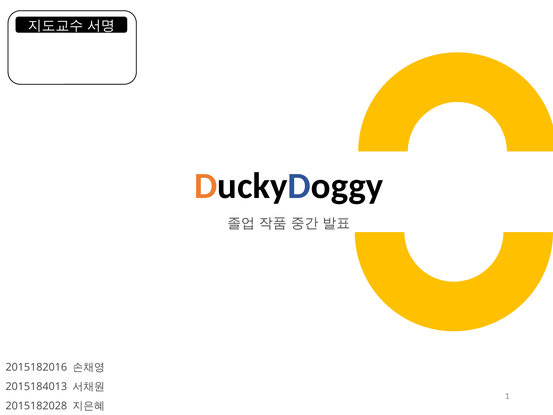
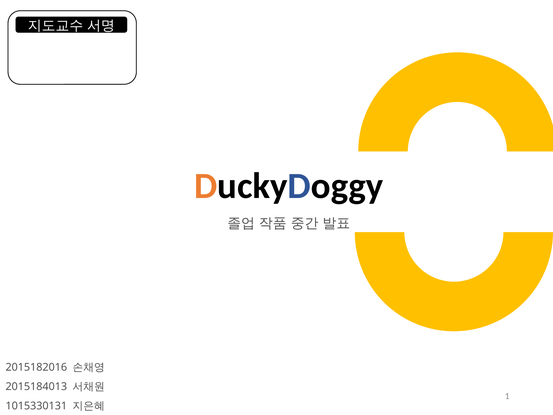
2015182028: 2015182028 -> 1015330131
